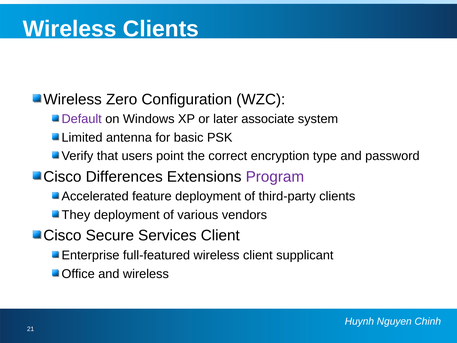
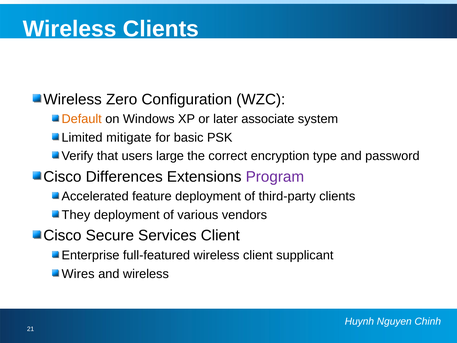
Default colour: purple -> orange
antenna: antenna -> mitigate
point: point -> large
Office: Office -> Wires
